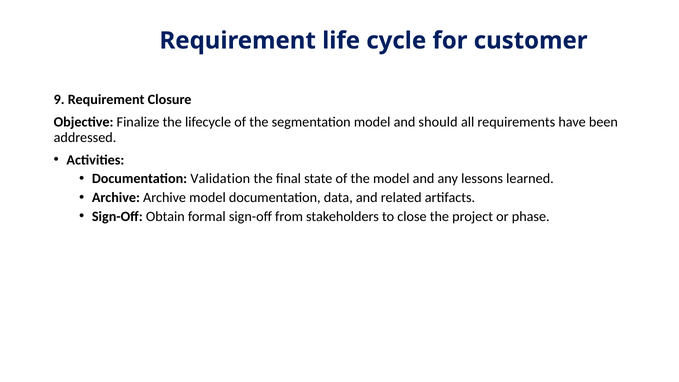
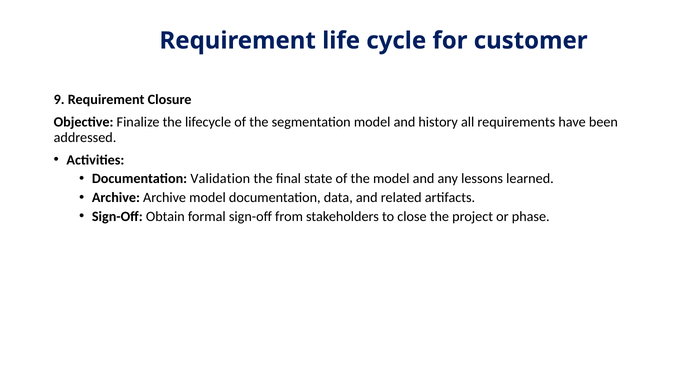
should: should -> history
